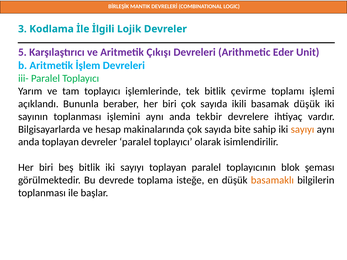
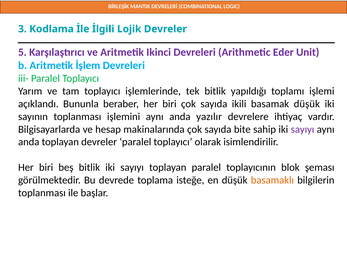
Çıkışı: Çıkışı -> Ikinci
çevirme: çevirme -> yapıldığı
tekbir: tekbir -> yazılır
sayıyı at (303, 129) colour: orange -> purple
